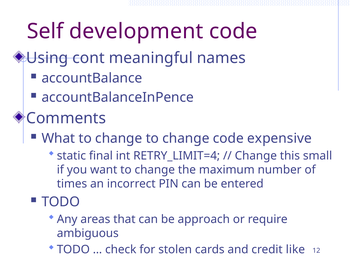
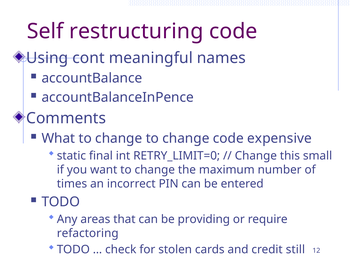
development: development -> restructuring
RETRY_LIMIT=4: RETRY_LIMIT=4 -> RETRY_LIMIT=0
approach: approach -> providing
ambiguous: ambiguous -> refactoring
like: like -> still
